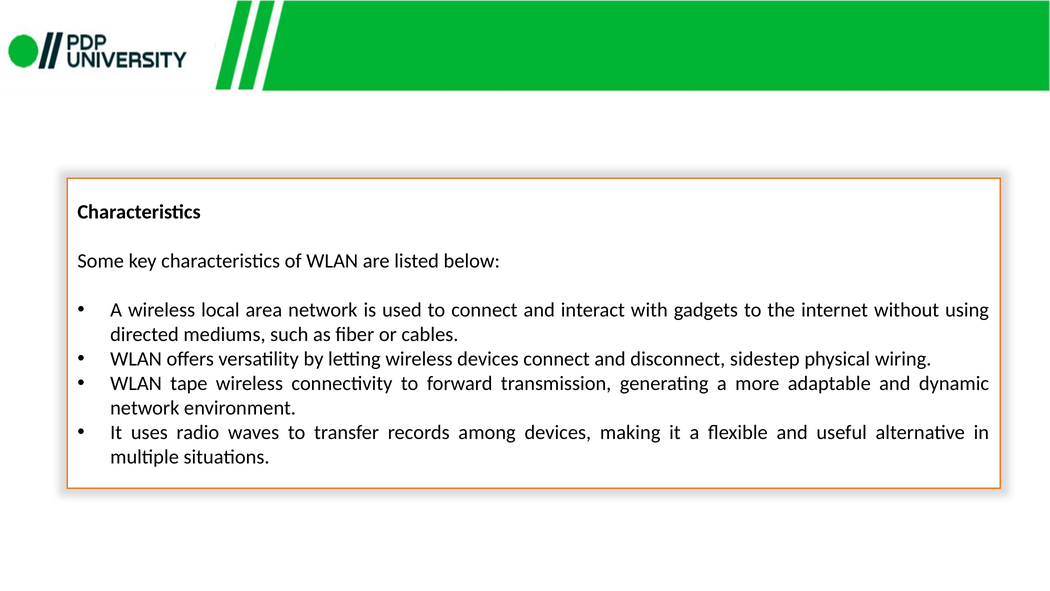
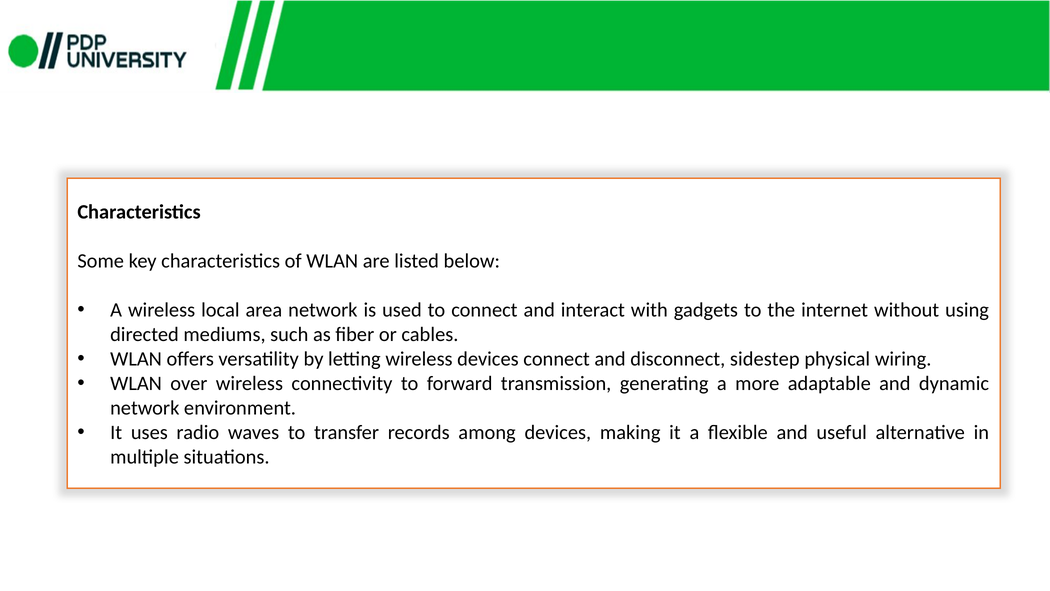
tape: tape -> over
